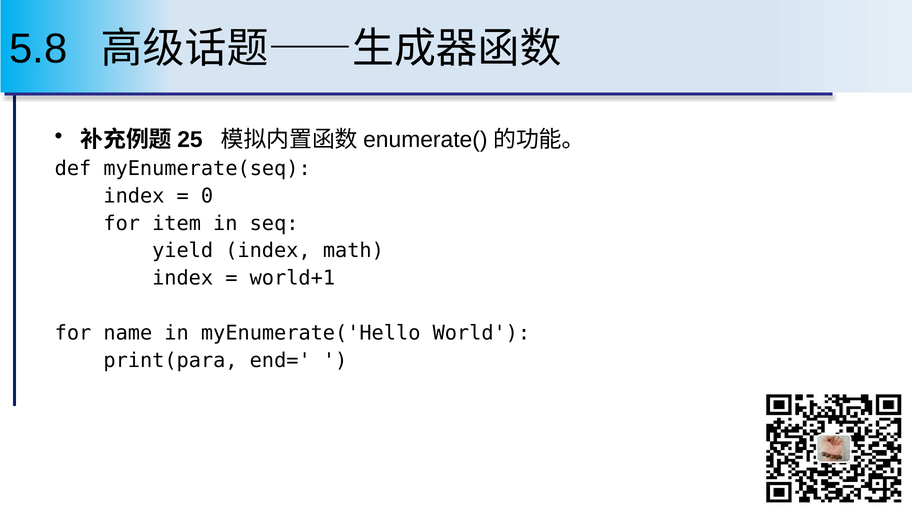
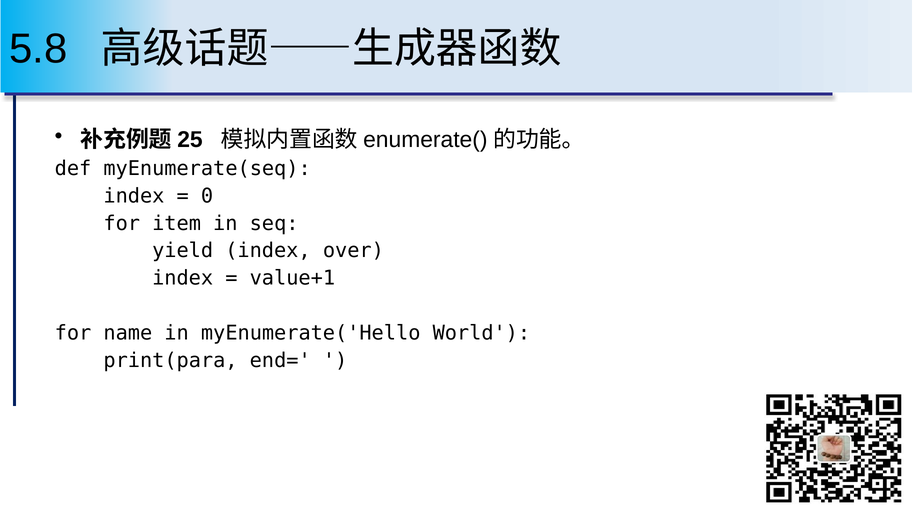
math: math -> over
world+1: world+1 -> value+1
